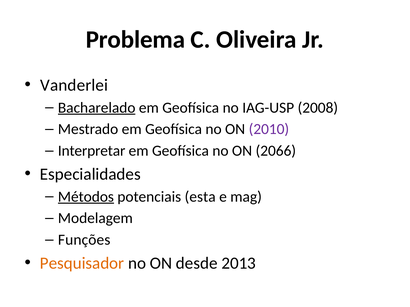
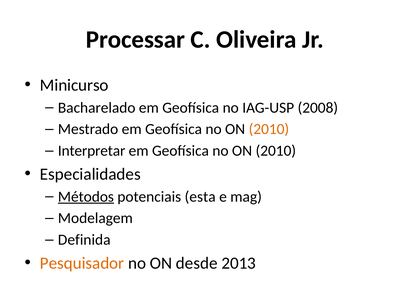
Problema: Problema -> Processar
Vanderlei: Vanderlei -> Minicurso
Bacharelado underline: present -> none
2010 at (269, 129) colour: purple -> orange
2066 at (276, 151): 2066 -> 2010
Funções: Funções -> Definida
